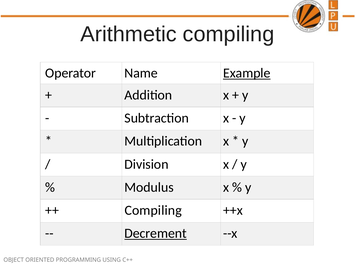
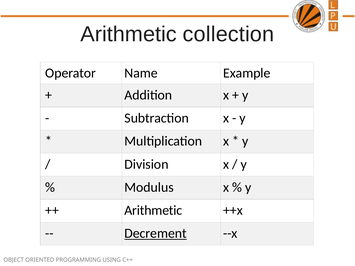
Arithmetic compiling: compiling -> collection
Example underline: present -> none
Compiling at (153, 211): Compiling -> Arithmetic
